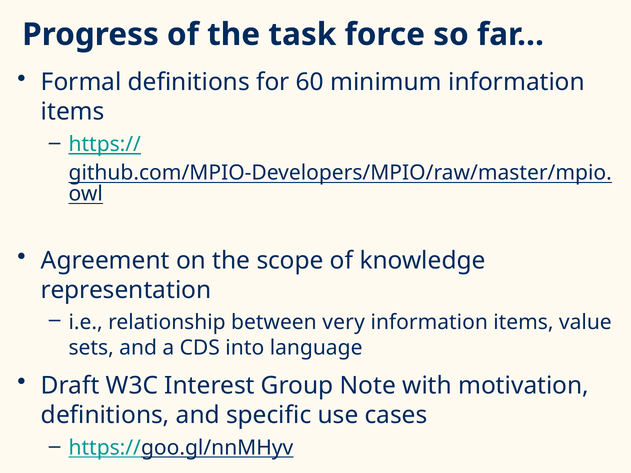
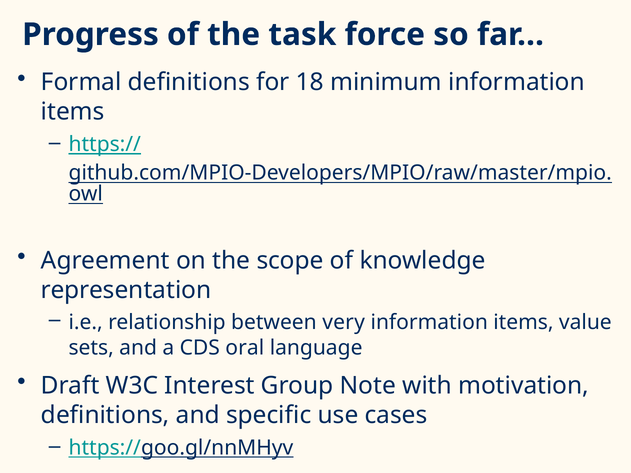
60: 60 -> 18
into: into -> oral
